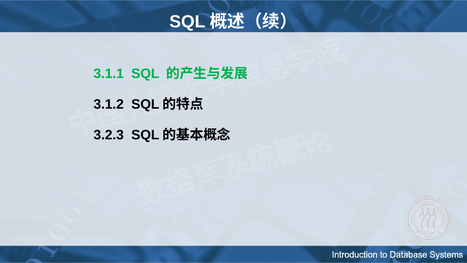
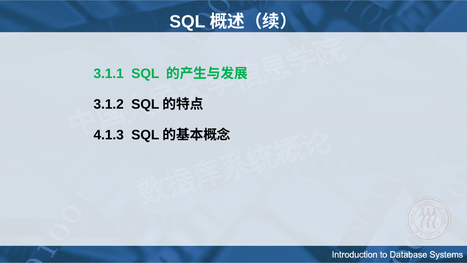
3.2.3: 3.2.3 -> 4.1.3
